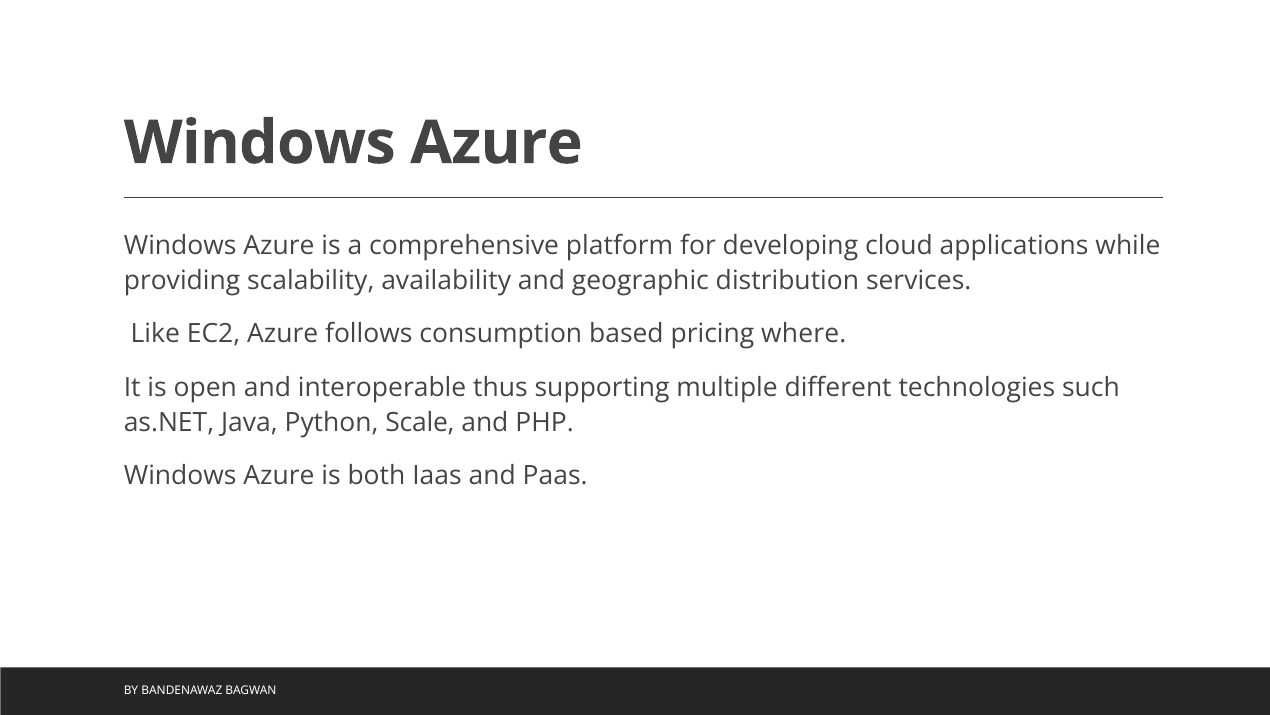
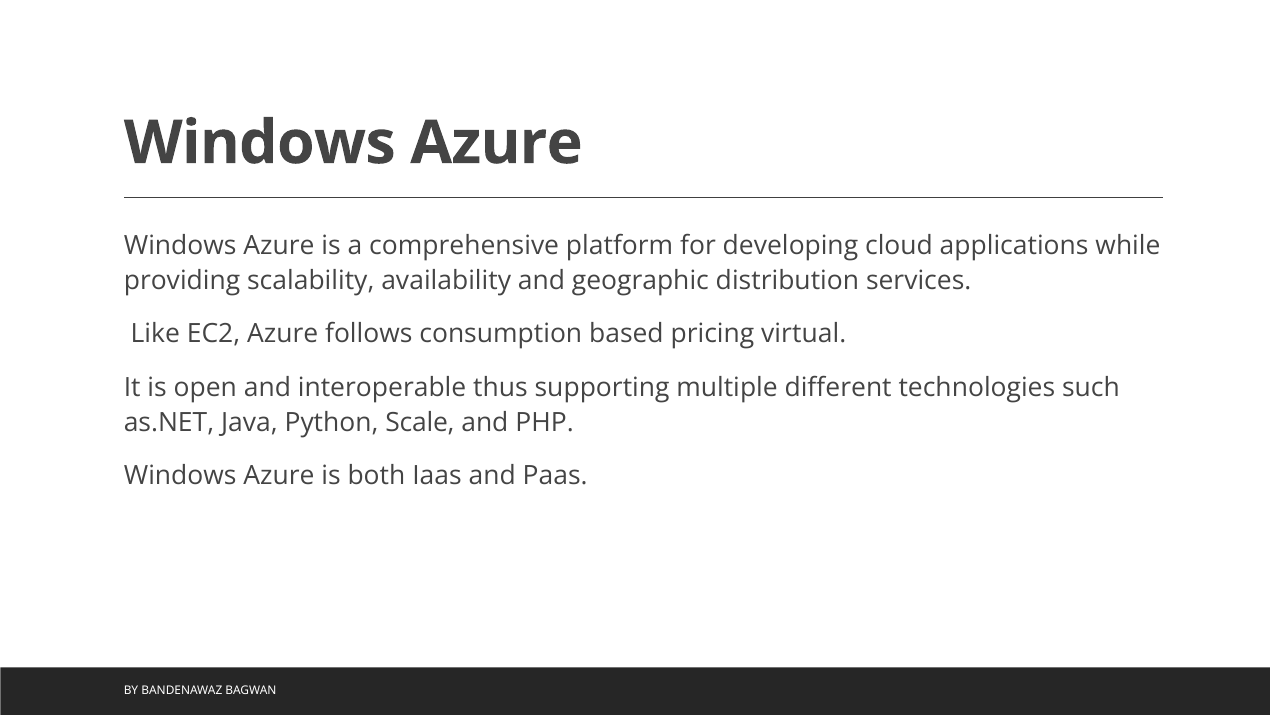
where: where -> virtual
